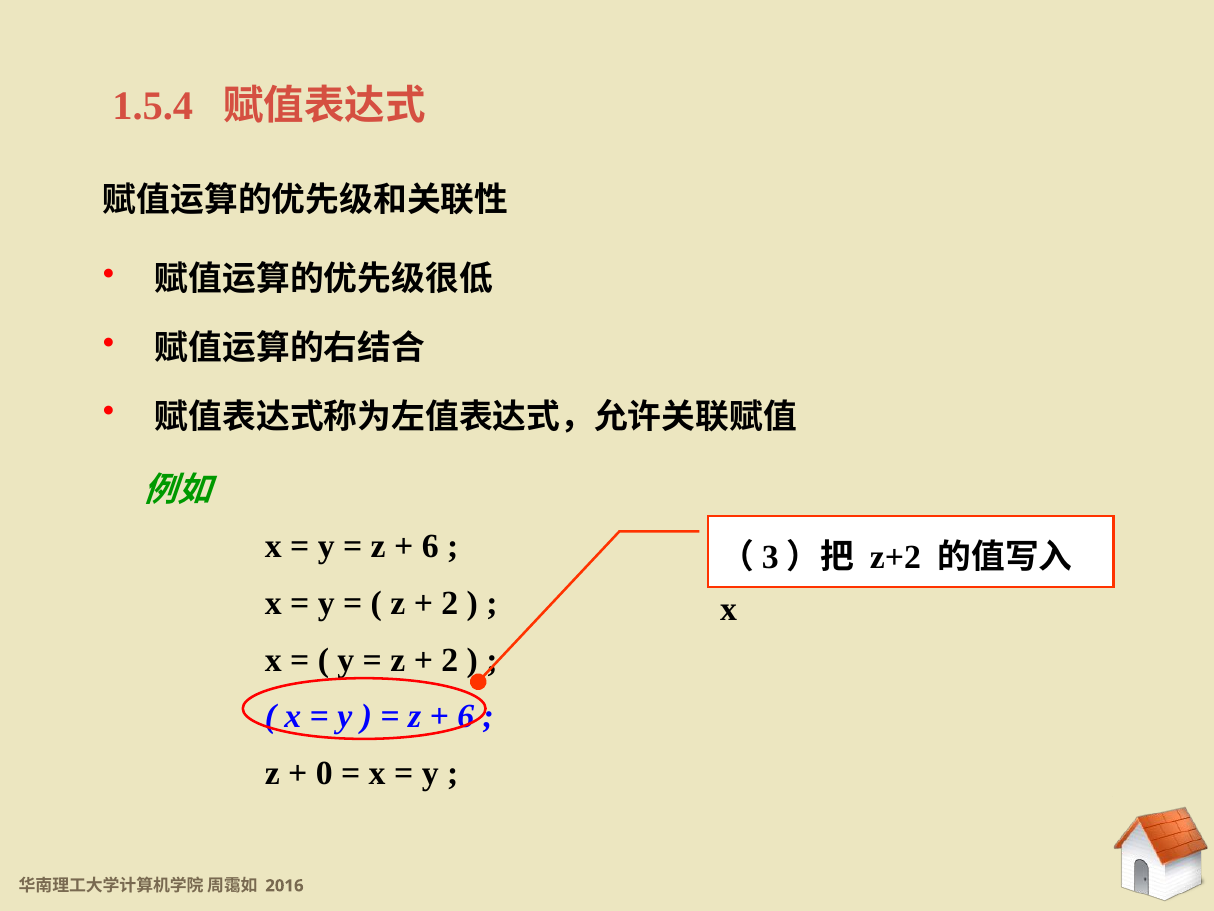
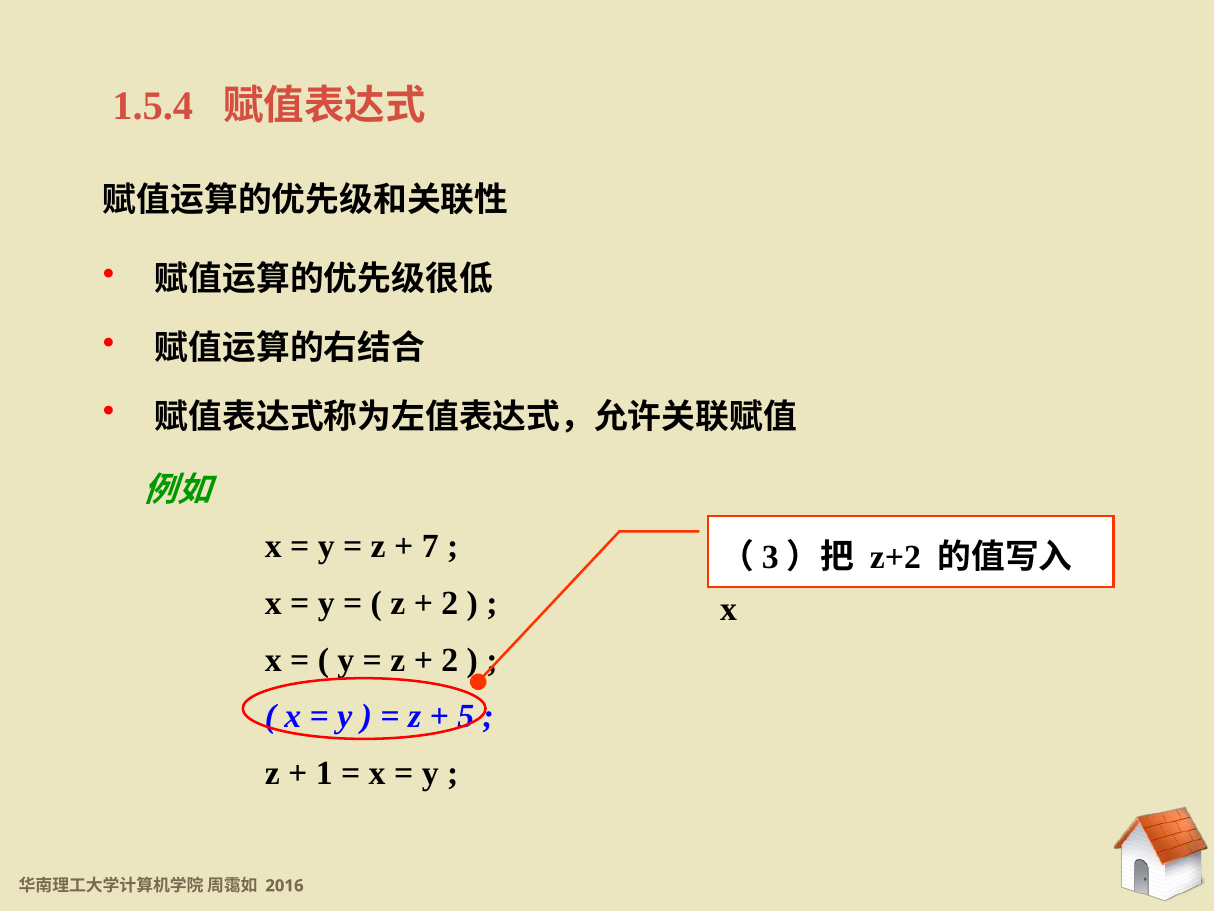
6 at (430, 546): 6 -> 7
6 at (466, 716): 6 -> 5
0: 0 -> 1
